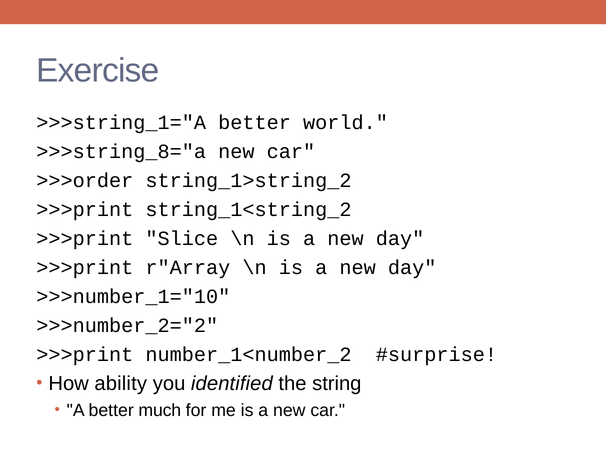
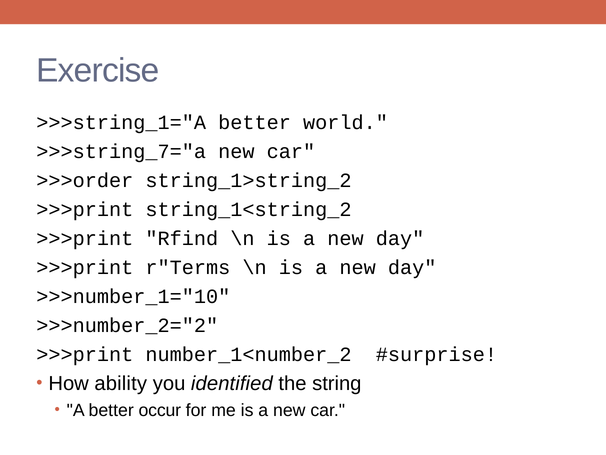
>>>string_8="a: >>>string_8="a -> >>>string_7="a
Slice: Slice -> Rfind
r"Array: r"Array -> r"Terms
much: much -> occur
